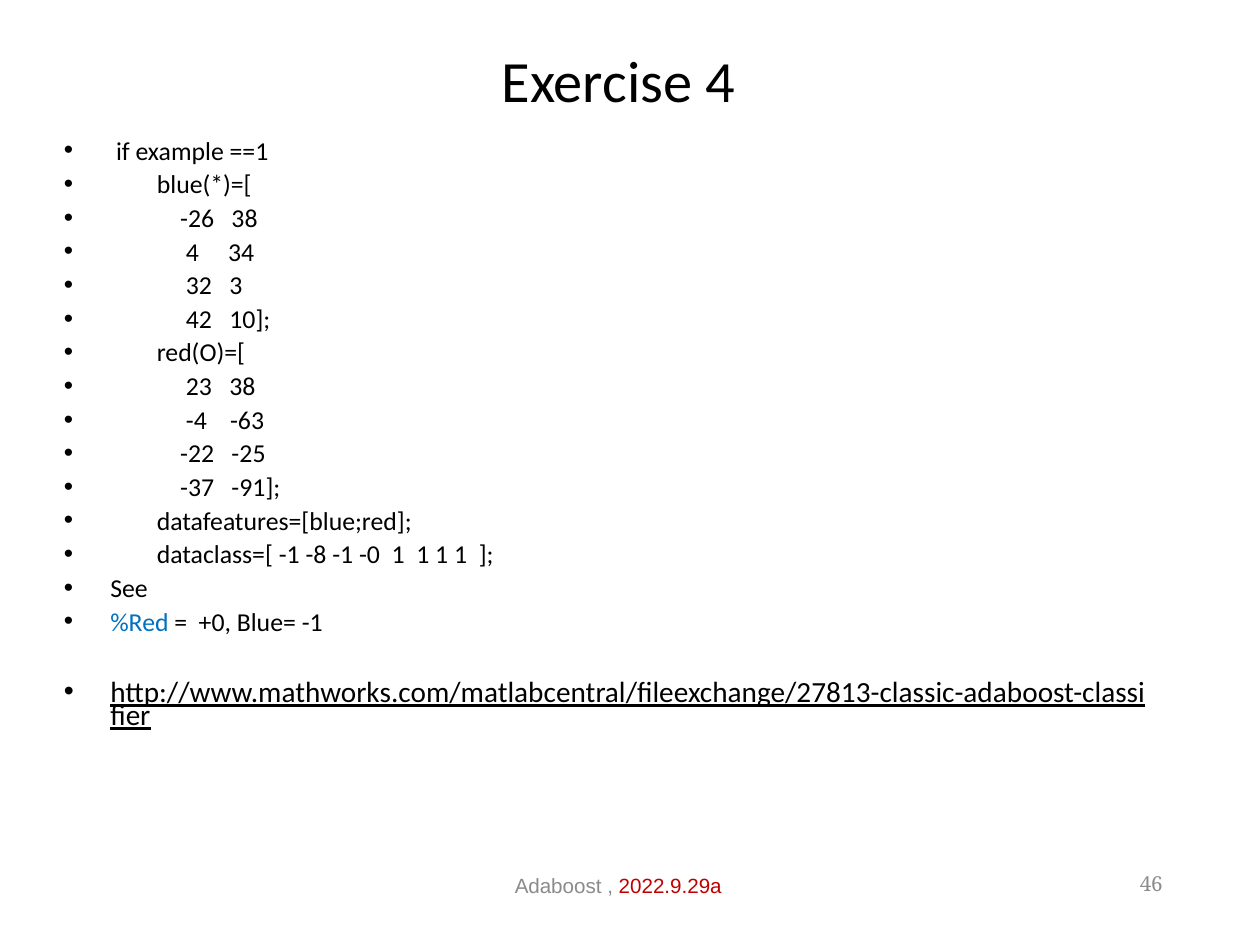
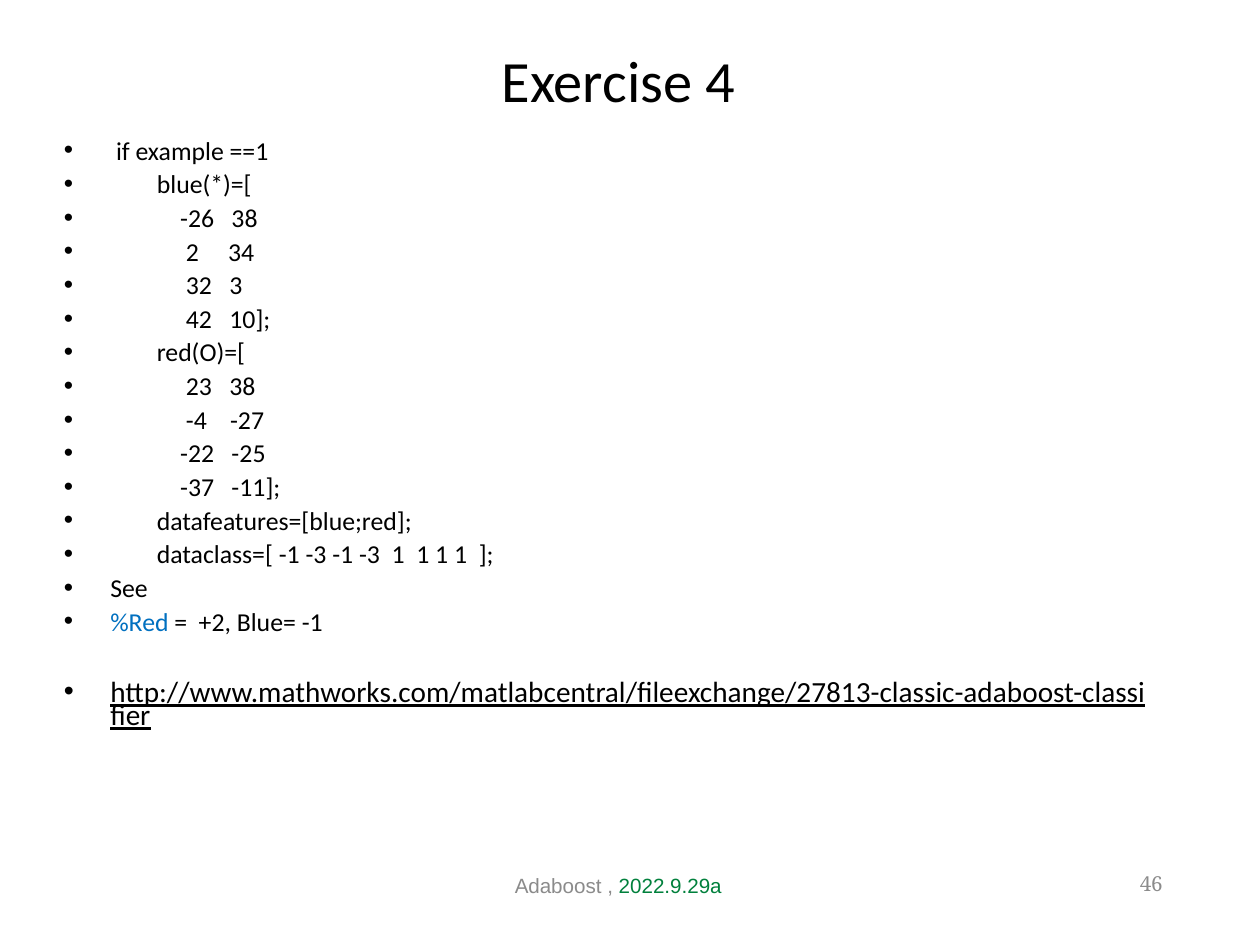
4 at (193, 252): 4 -> 2
-63: -63 -> -27
-91: -91 -> -11
dataclass=[ -1 -8: -8 -> -3
-0 at (370, 555): -0 -> -3
+0: +0 -> +2
2022.9.29a colour: red -> green
